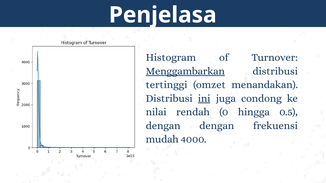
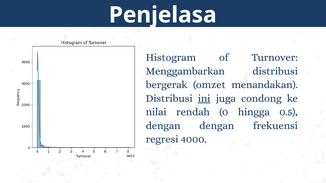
Menggambarkan underline: present -> none
tertinggi: tertinggi -> bergerak
mudah: mudah -> regresi
